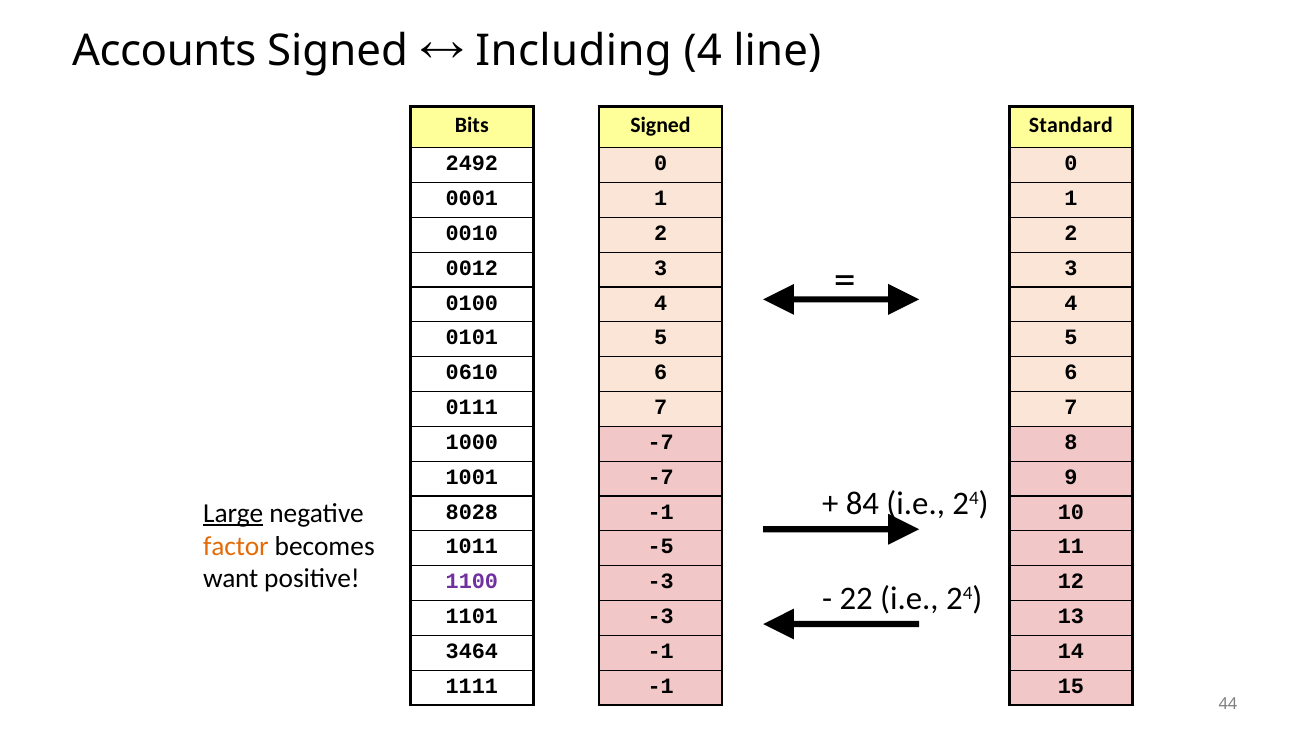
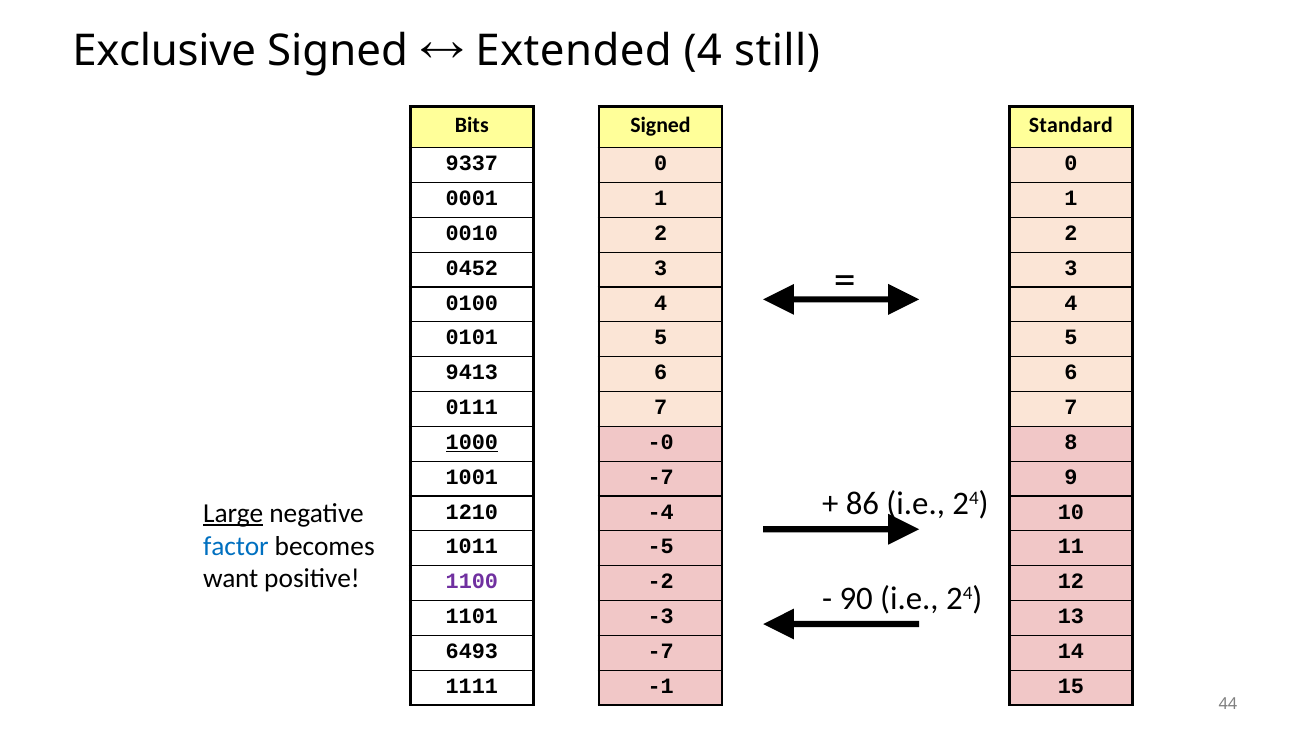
Accounts: Accounts -> Exclusive
Including: Including -> Extended
line: line -> still
2492: 2492 -> 9337
0012: 0012 -> 0452
0610: 0610 -> 9413
1000 underline: none -> present
-7 at (661, 442): -7 -> -0
84: 84 -> 86
8028: 8028 -> 1210
-1 at (661, 512): -1 -> -4
factor colour: orange -> blue
-3 at (661, 581): -3 -> -2
22: 22 -> 90
3464: 3464 -> 6493
-1 at (661, 651): -1 -> -7
